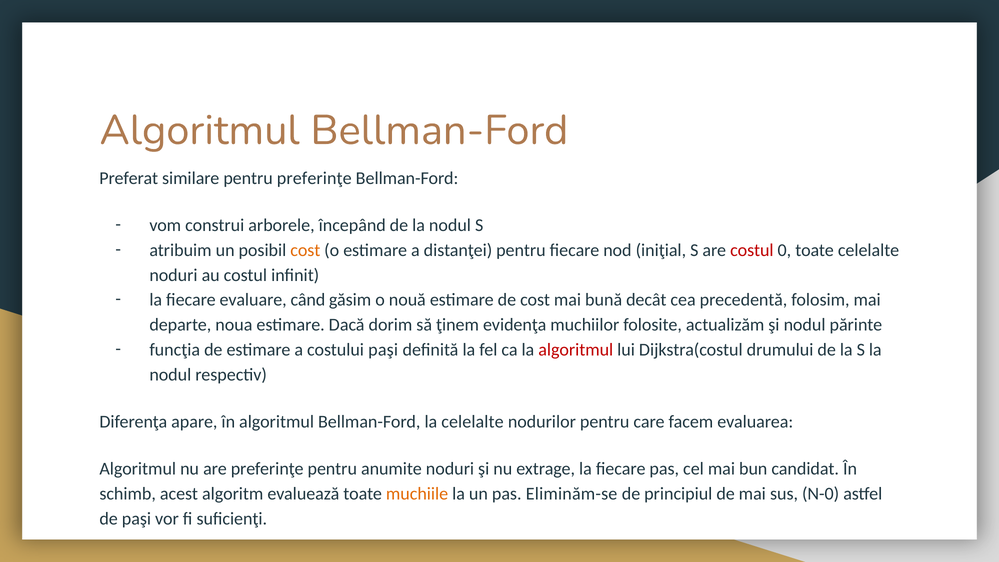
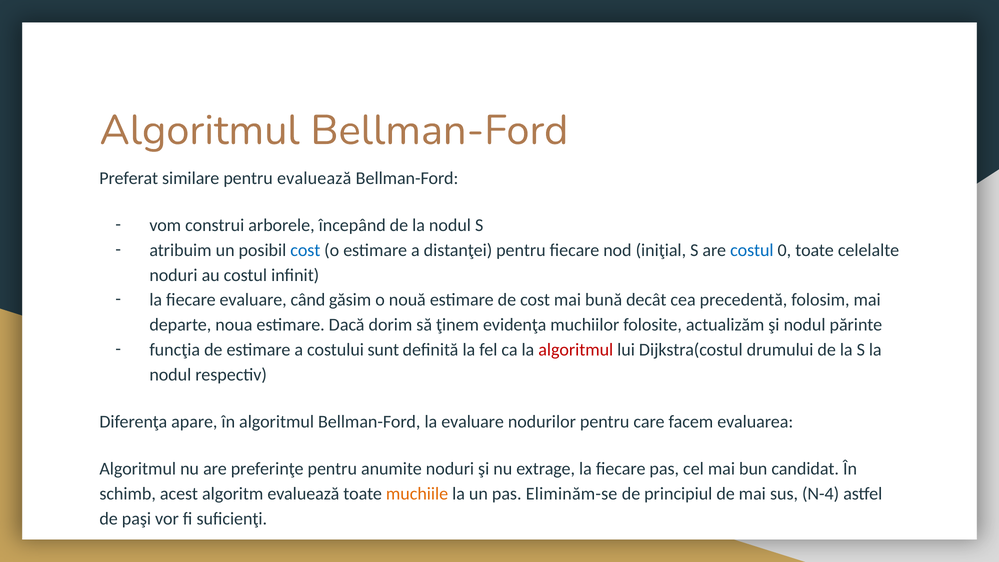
pentru preferinţe: preferinţe -> evaluează
cost at (305, 250) colour: orange -> blue
costul at (752, 250) colour: red -> blue
costului paşi: paşi -> sunt
la celelalte: celelalte -> evaluare
N-0: N-0 -> N-4
